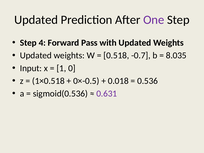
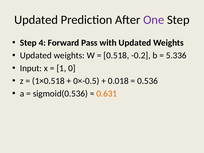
-0.7: -0.7 -> -0.2
8.035: 8.035 -> 5.336
0.631 colour: purple -> orange
